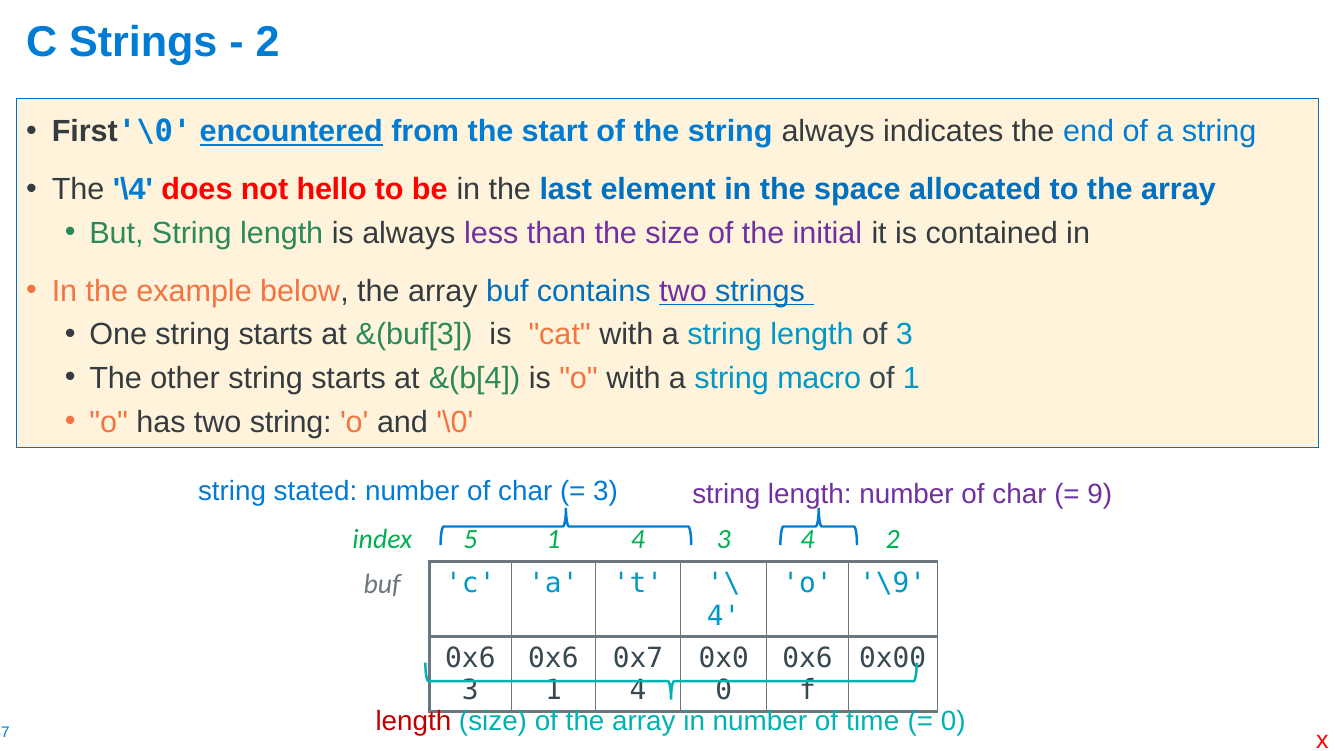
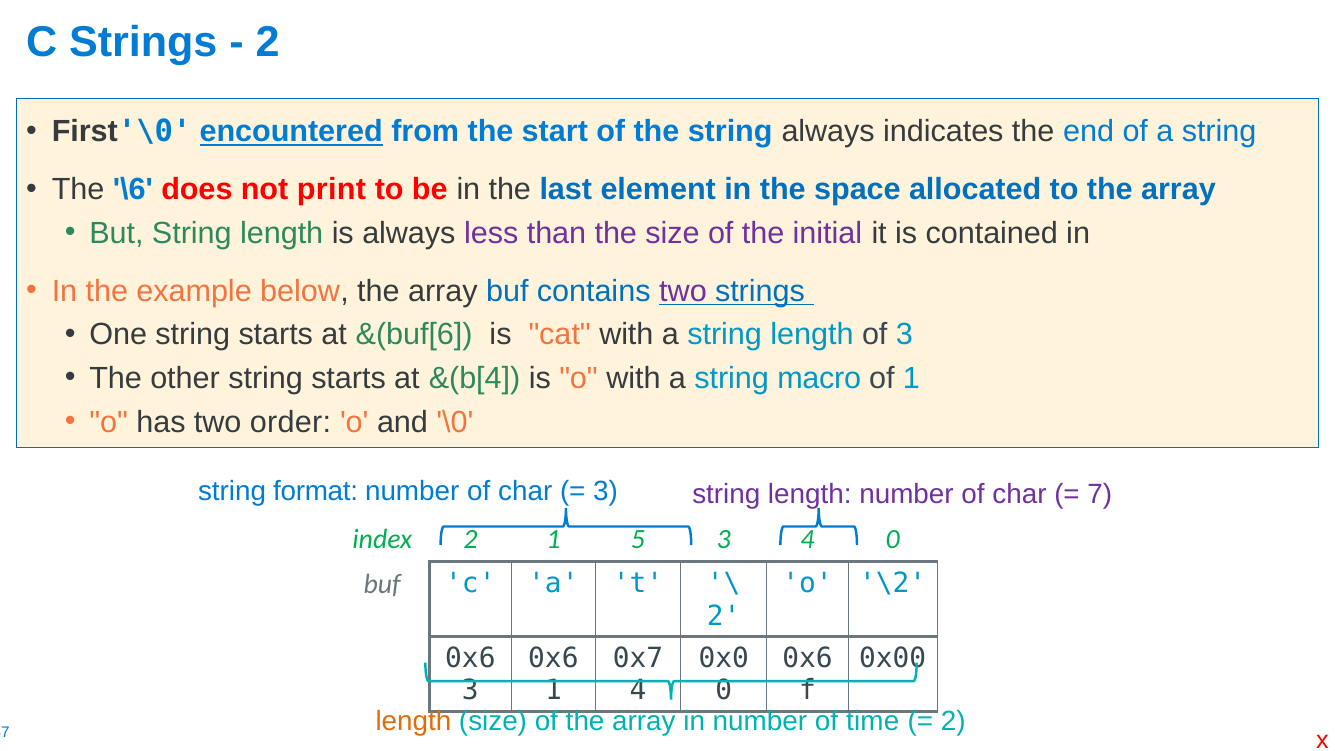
\4: \4 -> \6
hello: hello -> print
&(buf[3: &(buf[3 -> &(buf[6
two string: string -> order
stated: stated -> format
9: 9 -> 7
index 5: 5 -> 2
1 4: 4 -> 5
4 2: 2 -> 0
\9: \9 -> \2
4 at (724, 616): 4 -> 2
length at (413, 721) colour: red -> orange
0 at (953, 721): 0 -> 2
